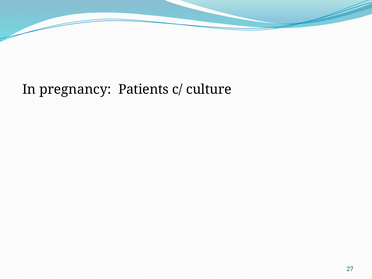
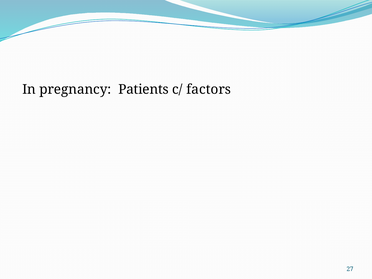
culture: culture -> factors
